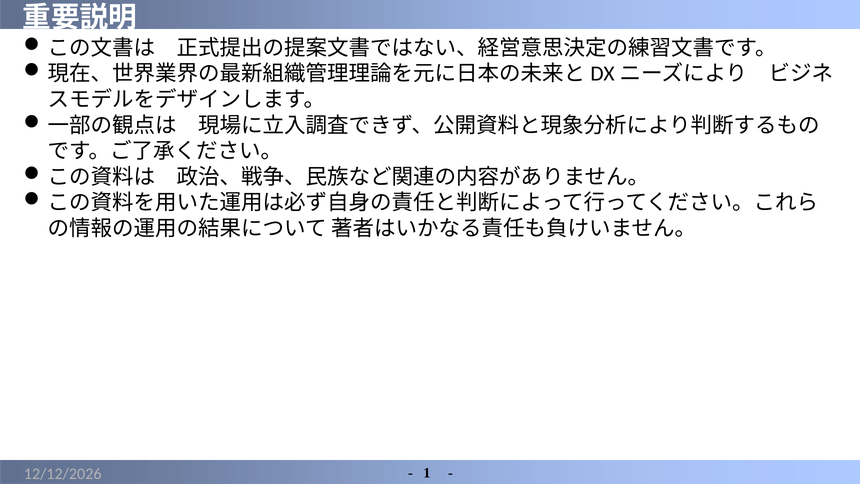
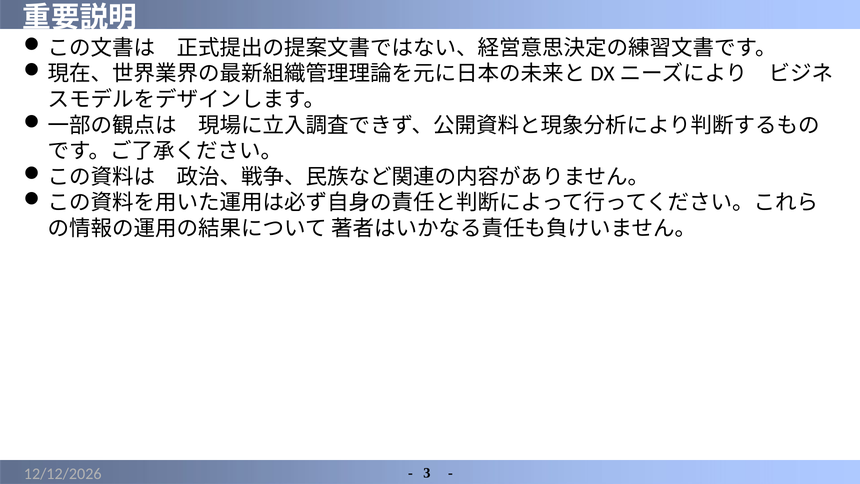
1: 1 -> 3
